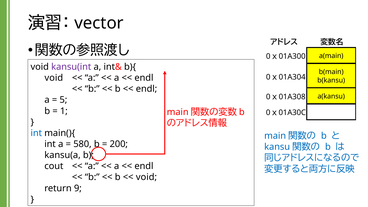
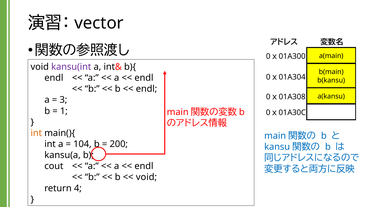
void at (54, 78): void -> endl
5: 5 -> 3
int at (36, 133) colour: blue -> orange
580: 580 -> 104
9: 9 -> 4
